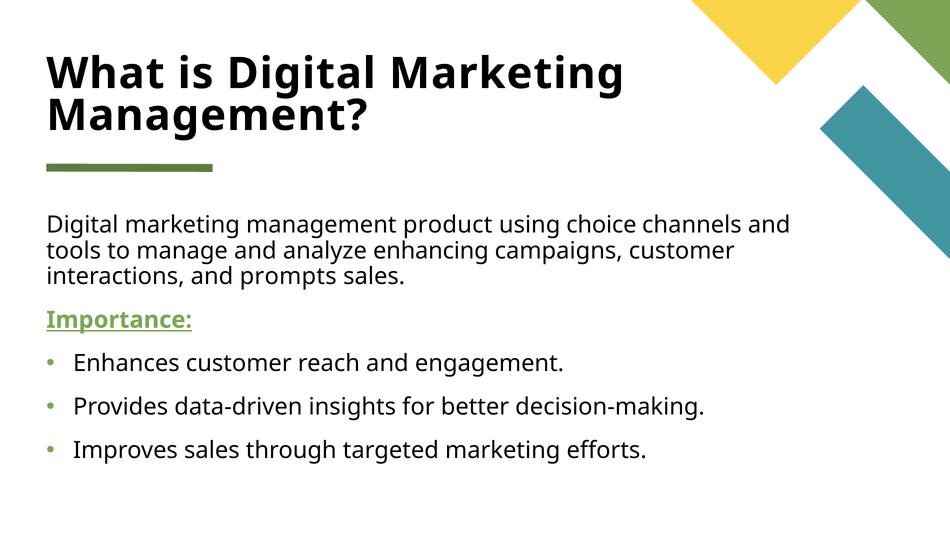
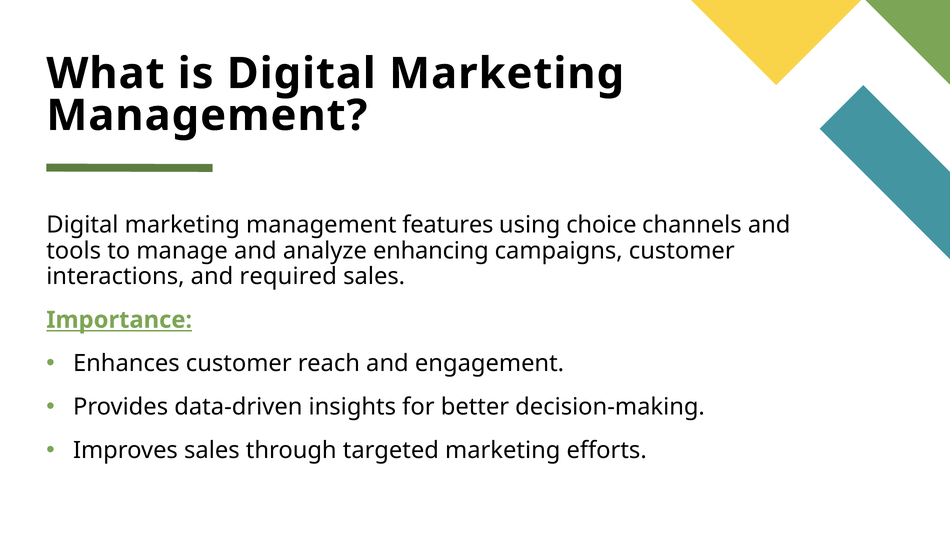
product: product -> features
prompts: prompts -> required
